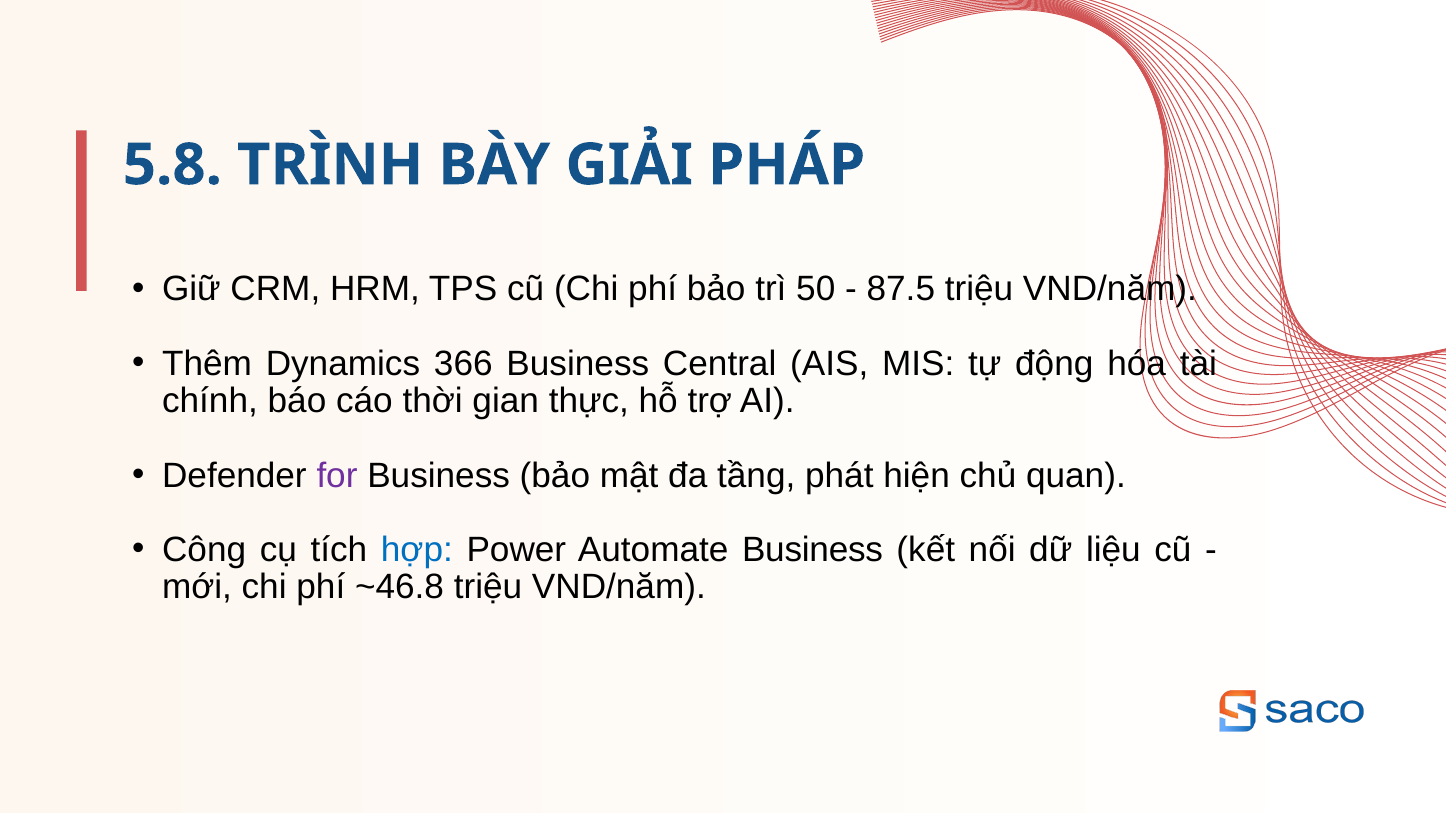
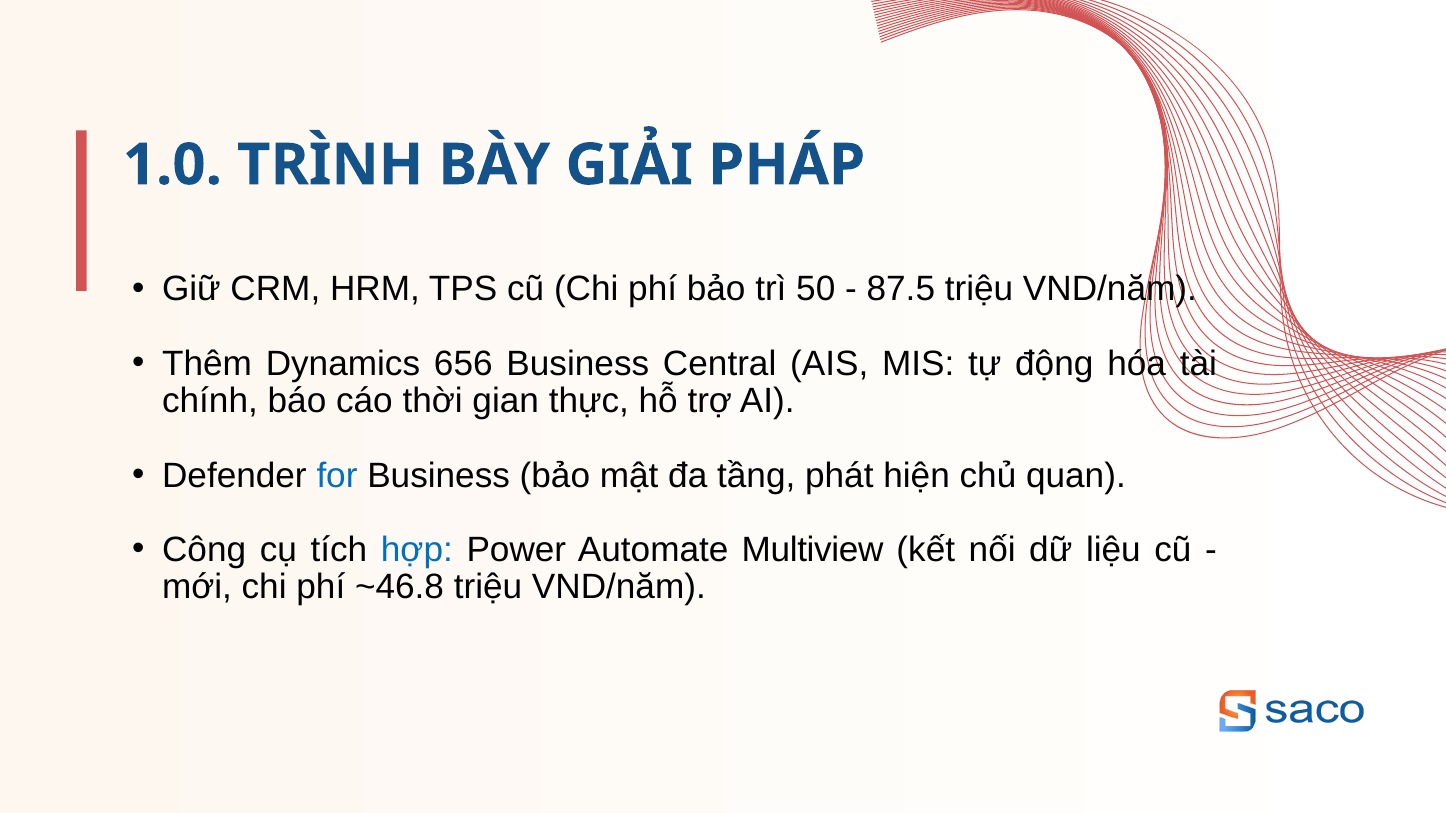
5.8: 5.8 -> 1.0
366: 366 -> 656
for colour: purple -> blue
Automate Business: Business -> Multiview
